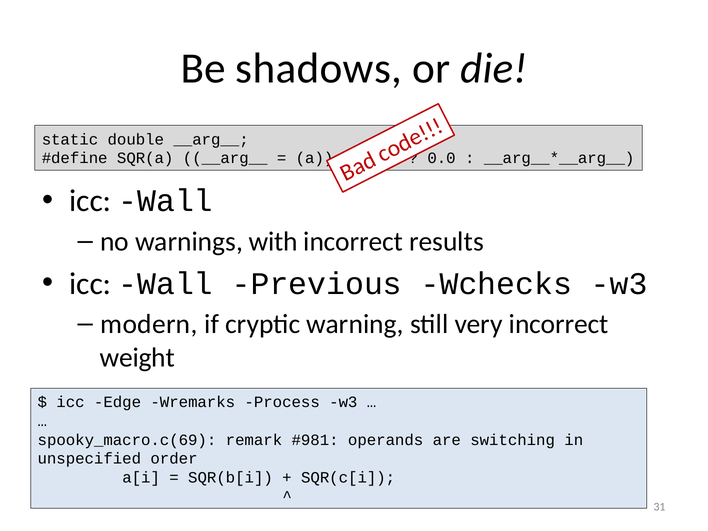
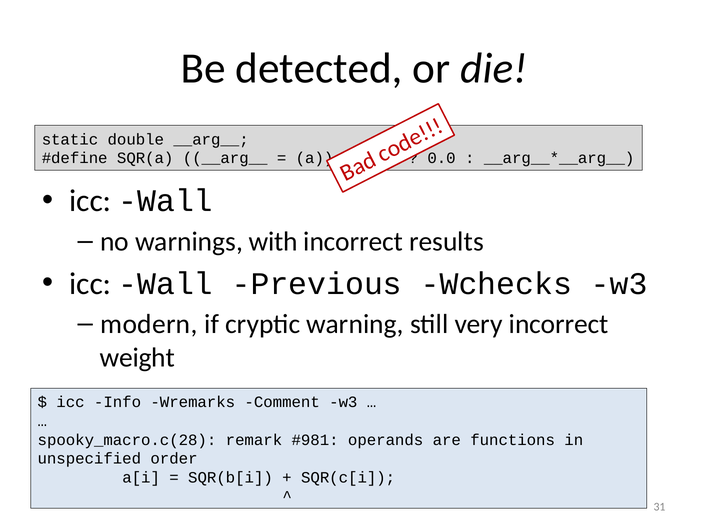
shadows: shadows -> detected
Edge: Edge -> Info
Process: Process -> Comment
spooky_macro.c(69: spooky_macro.c(69 -> spooky_macro.c(28
switching: switching -> functions
